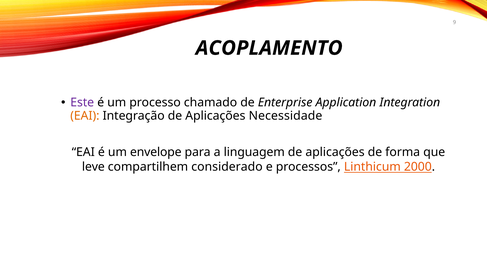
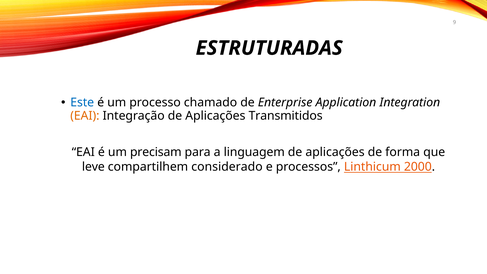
ACOPLAMENTO: ACOPLAMENTO -> ESTRUTURADAS
Este colour: purple -> blue
Necessidade: Necessidade -> Transmitidos
envelope: envelope -> precisam
